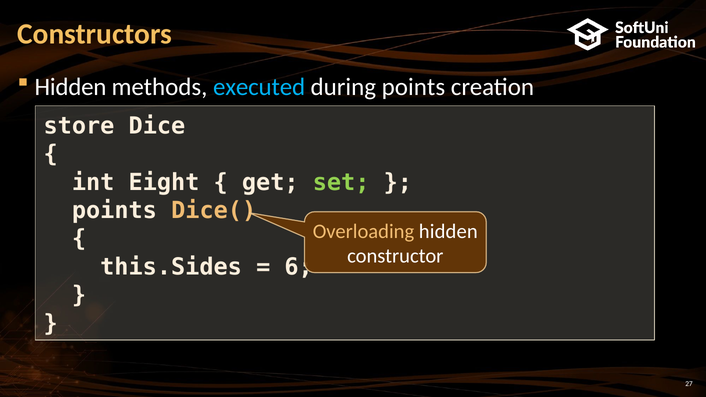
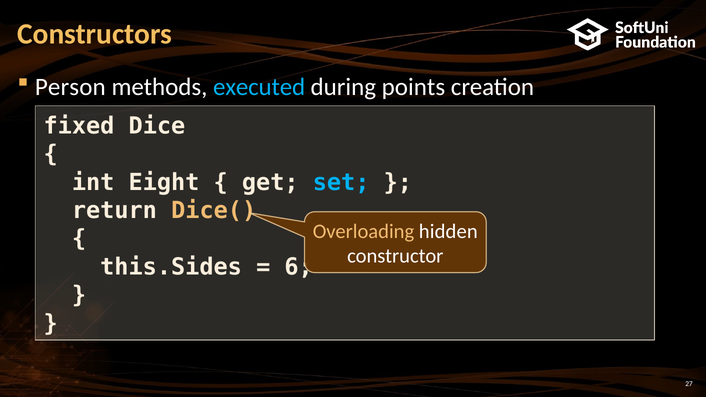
Hidden at (71, 87): Hidden -> Person
store: store -> fixed
set colour: light green -> light blue
points at (114, 211): points -> return
